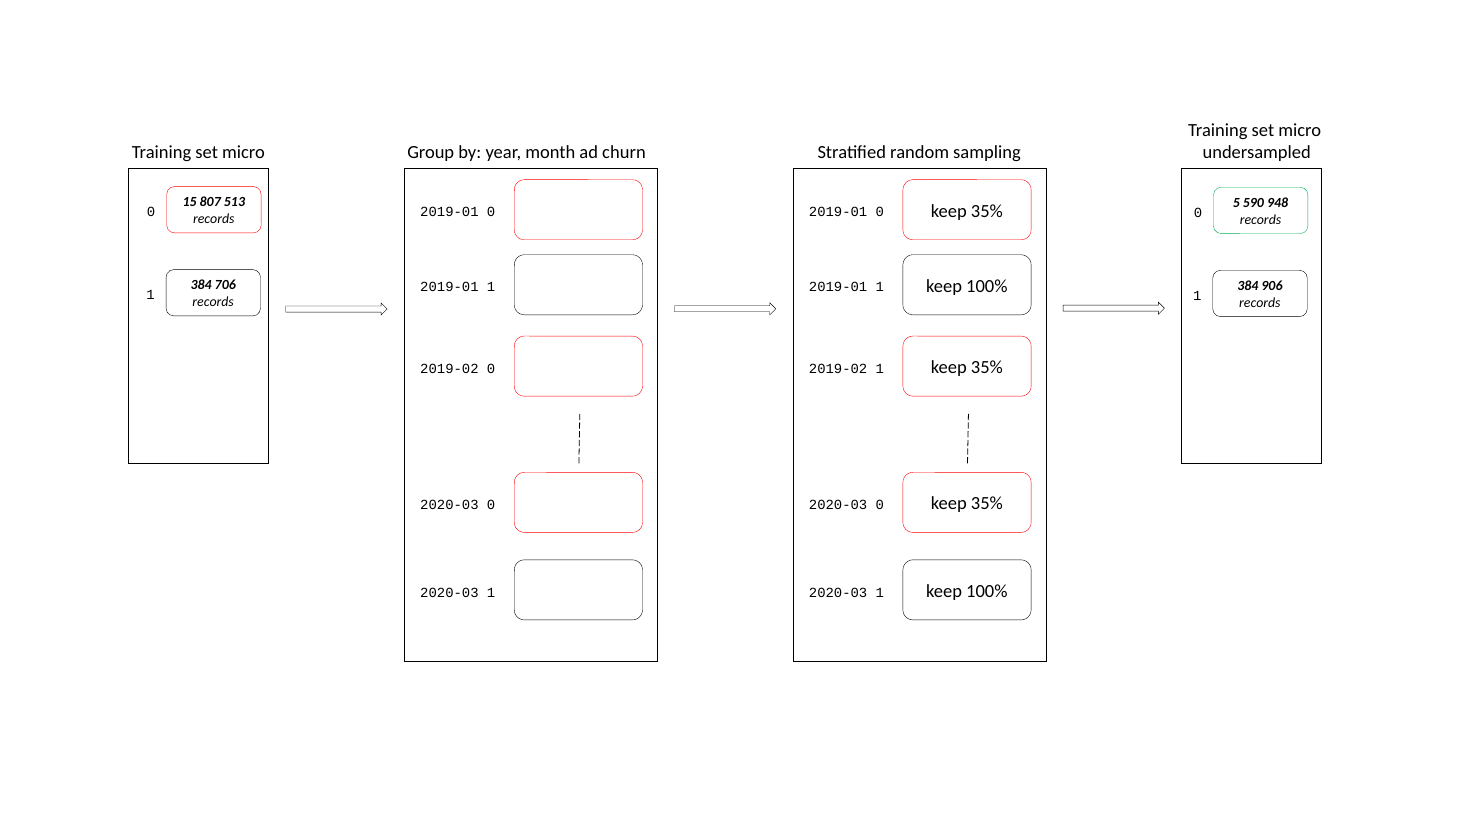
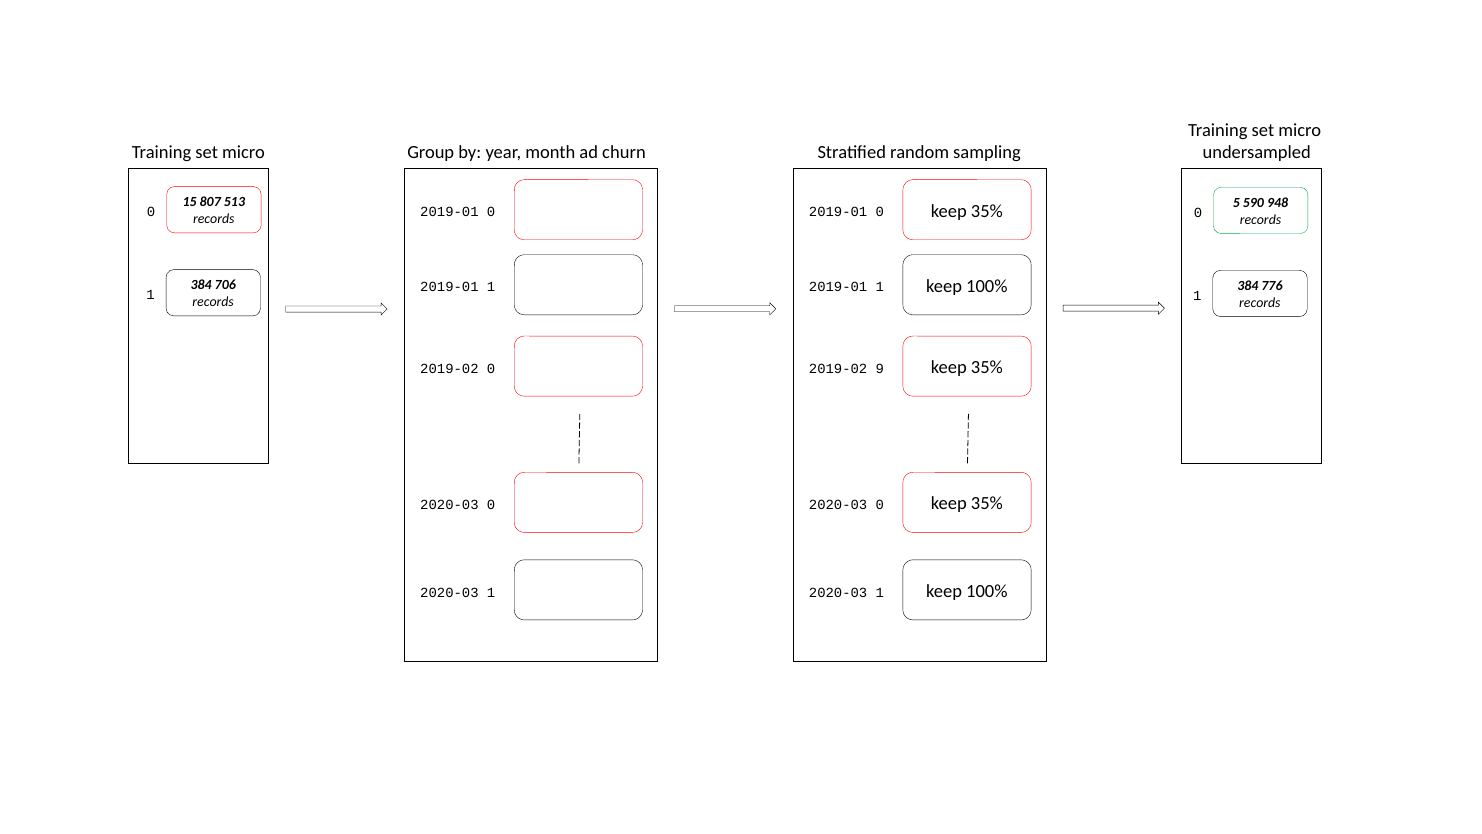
906: 906 -> 776
2019-02 1: 1 -> 9
